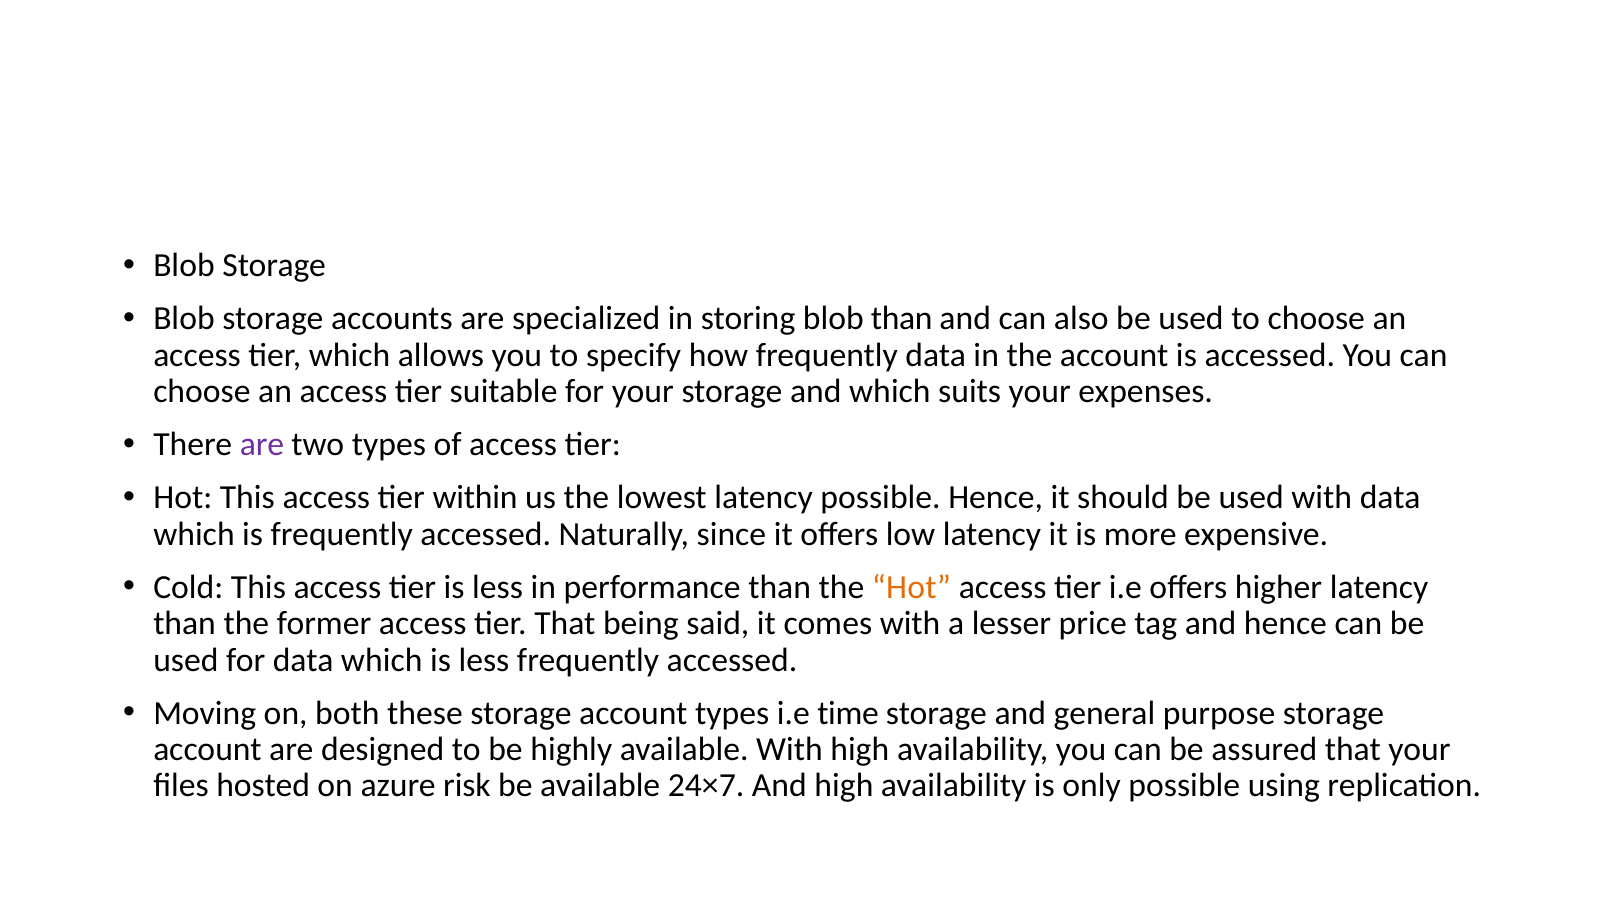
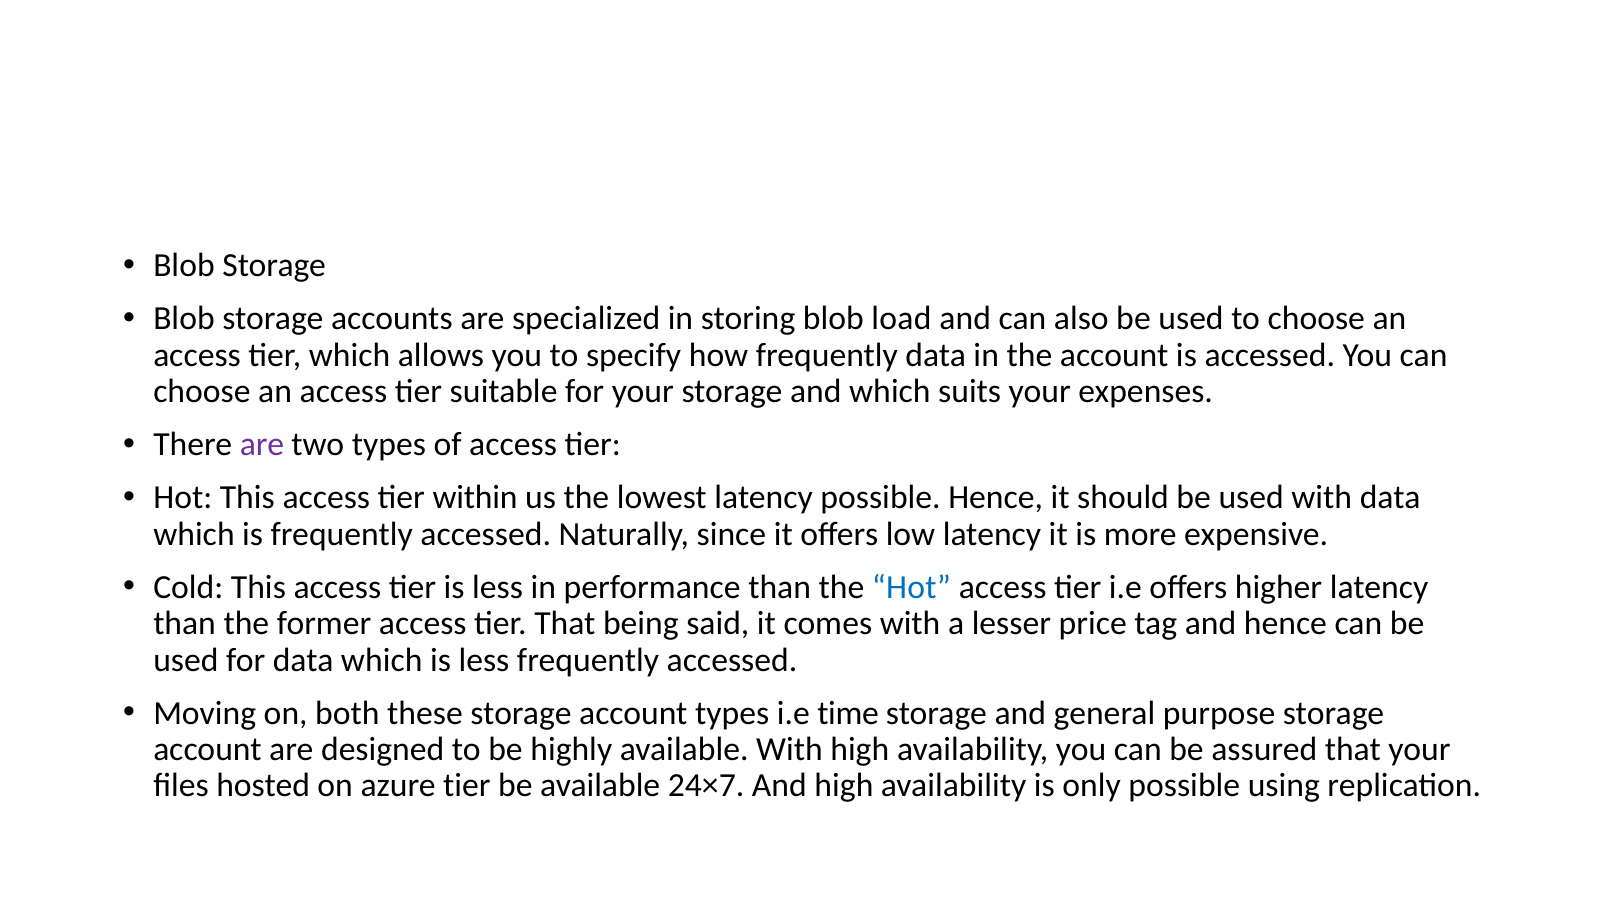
blob than: than -> load
Hot at (911, 587) colour: orange -> blue
azure risk: risk -> tier
